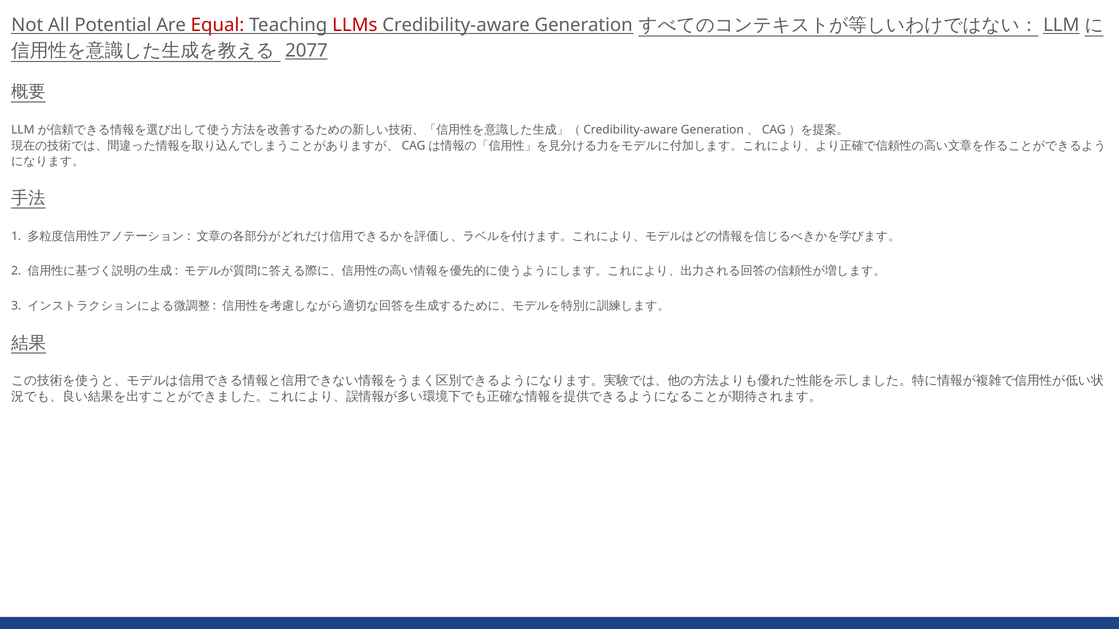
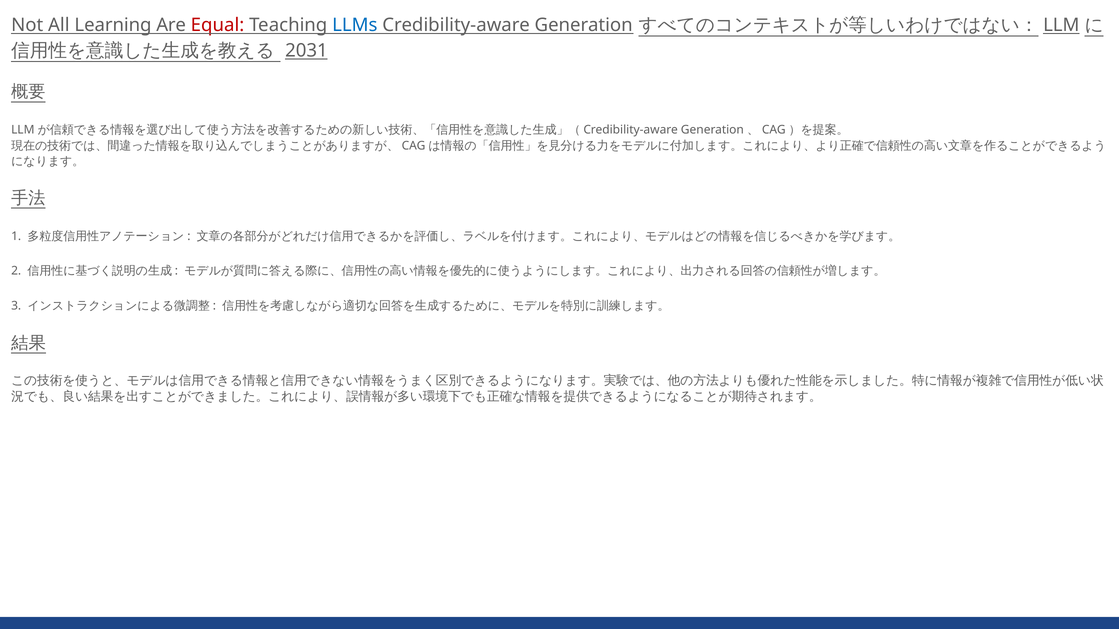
Potential: Potential -> Learning
LLMs colour: red -> blue
2077: 2077 -> 2031
